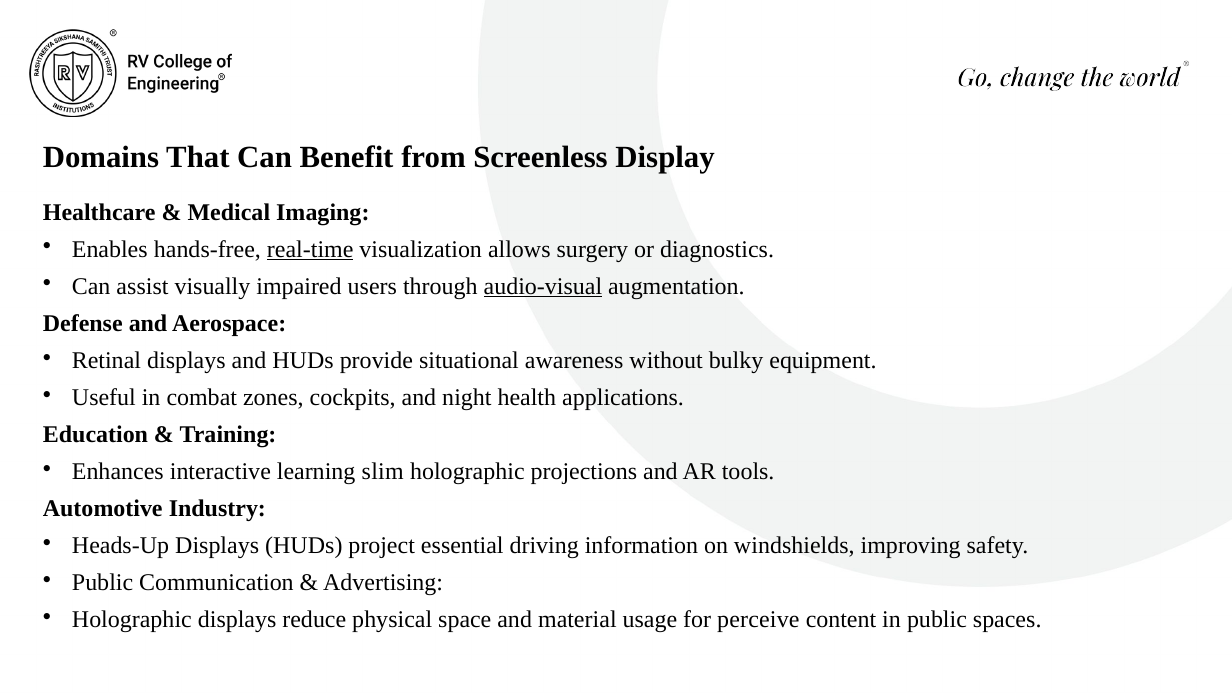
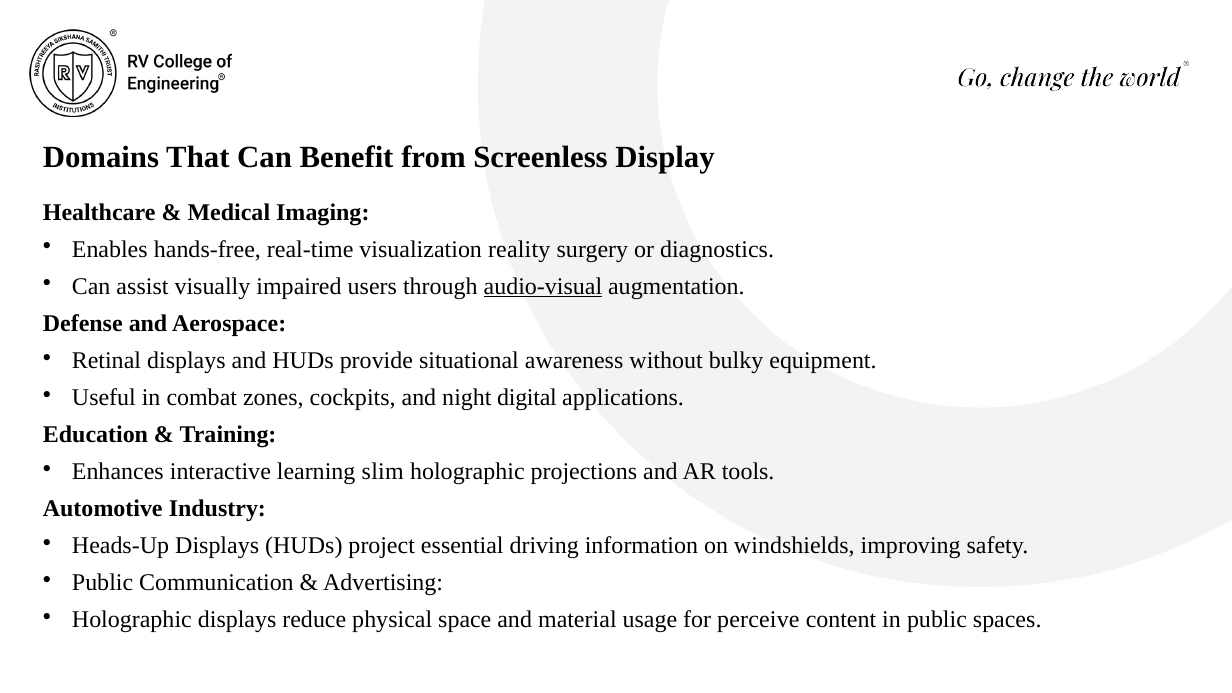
real-time underline: present -> none
allows: allows -> reality
health: health -> digital
